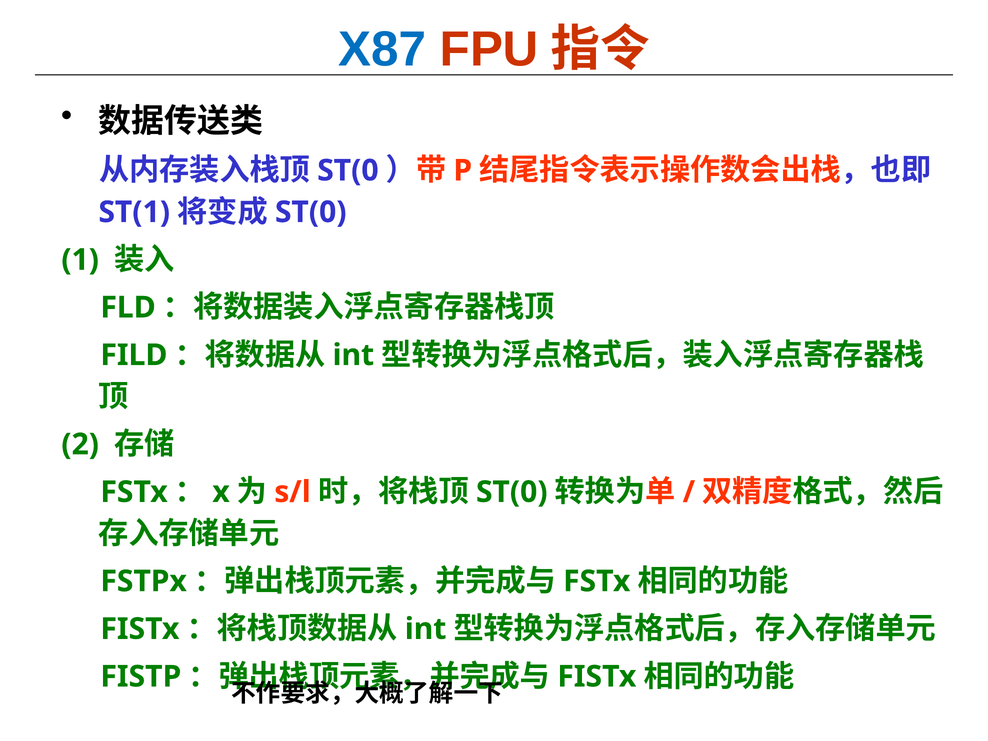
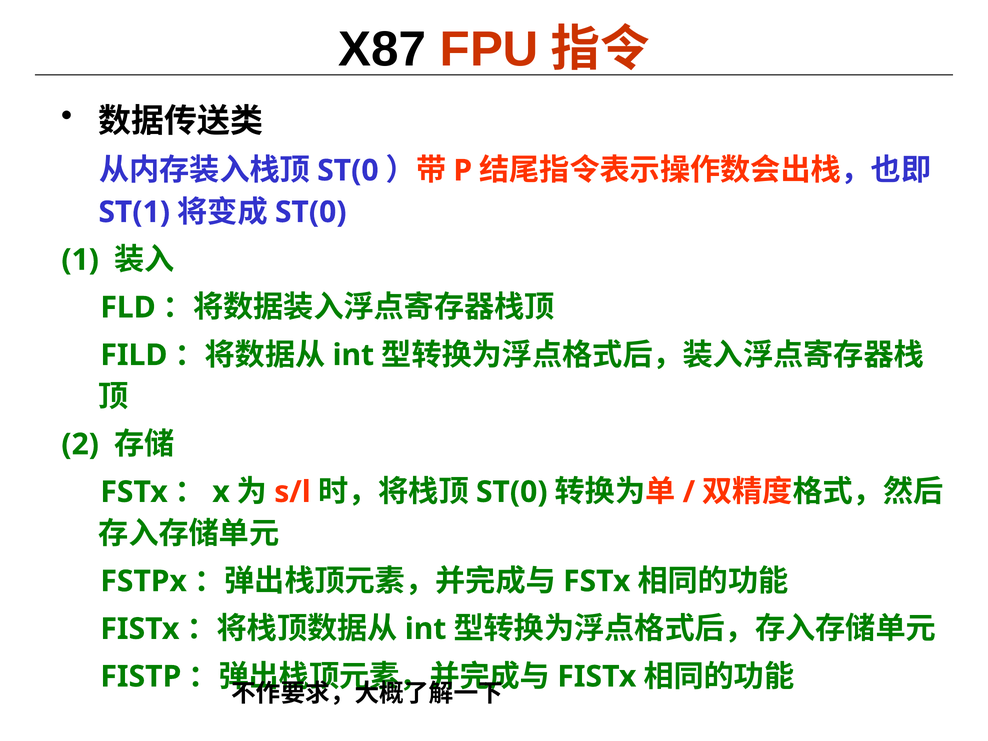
X87 colour: blue -> black
